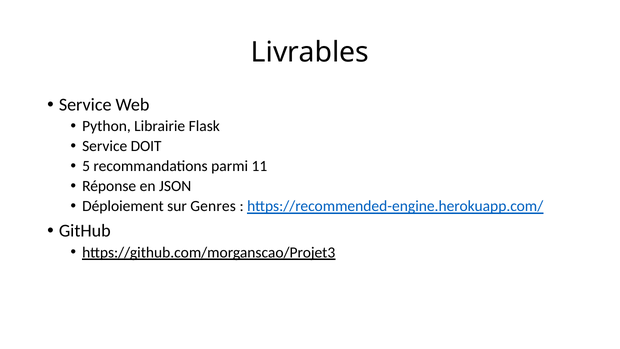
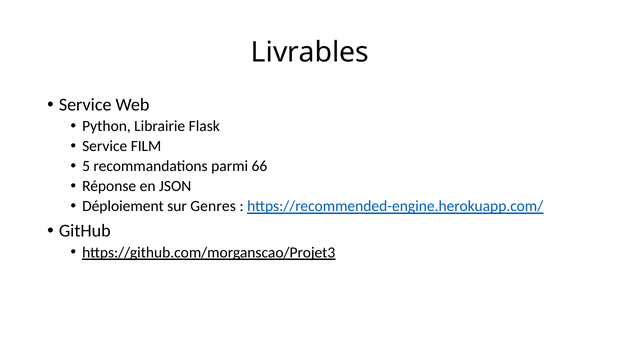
DOIT: DOIT -> FILM
11: 11 -> 66
